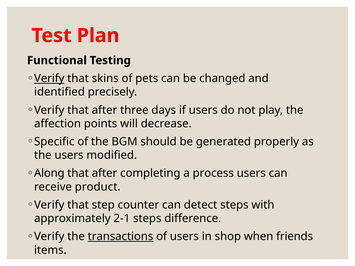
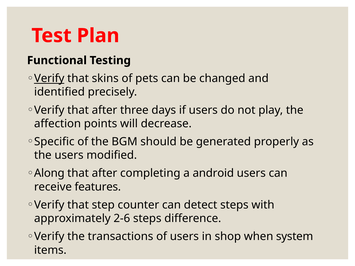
process: process -> android
product: product -> features
2-1: 2-1 -> 2-6
transactions underline: present -> none
friends: friends -> system
